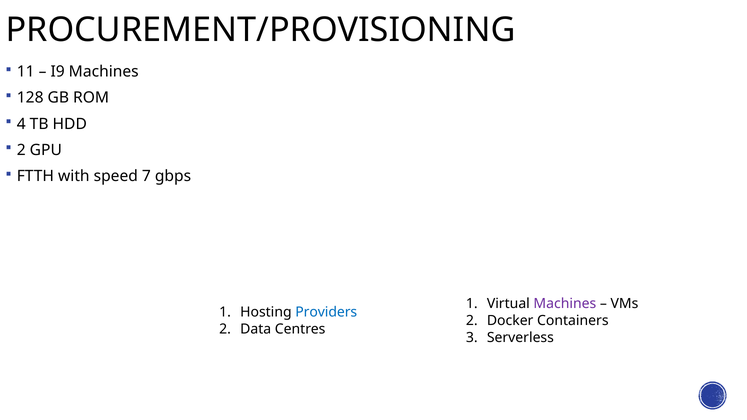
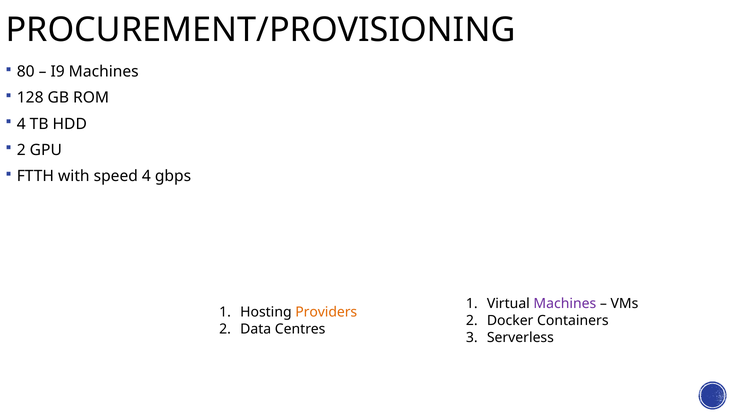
11: 11 -> 80
speed 7: 7 -> 4
Providers colour: blue -> orange
